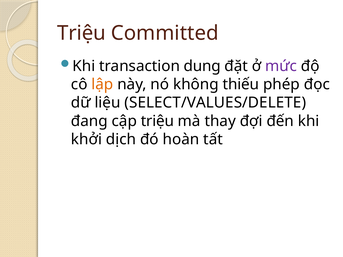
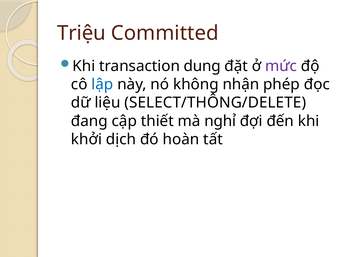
lập colour: orange -> blue
thiếu: thiếu -> nhận
SELECT/VALUES/DELETE: SELECT/VALUES/DELETE -> SELECT/THÔNG/DELETE
cập triệu: triệu -> thiết
thay: thay -> nghỉ
